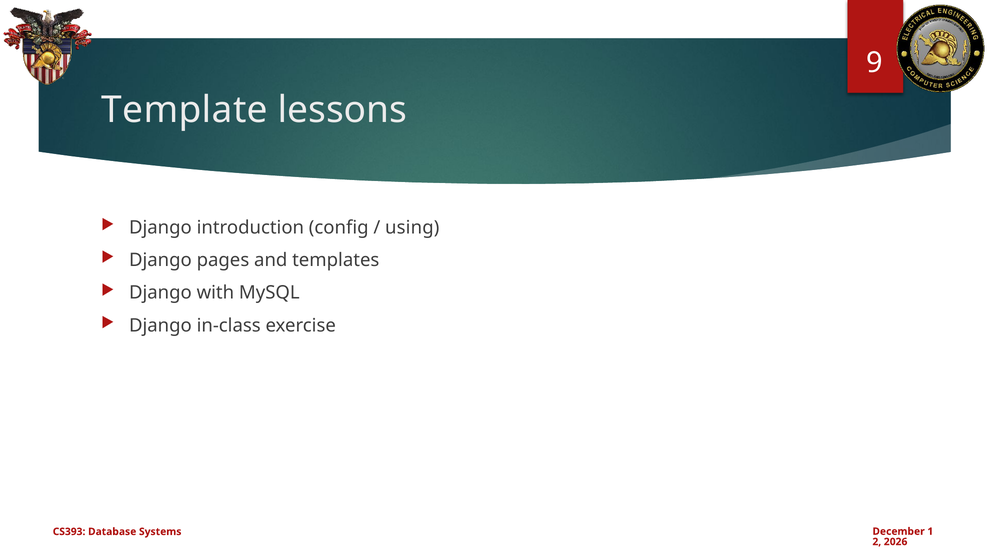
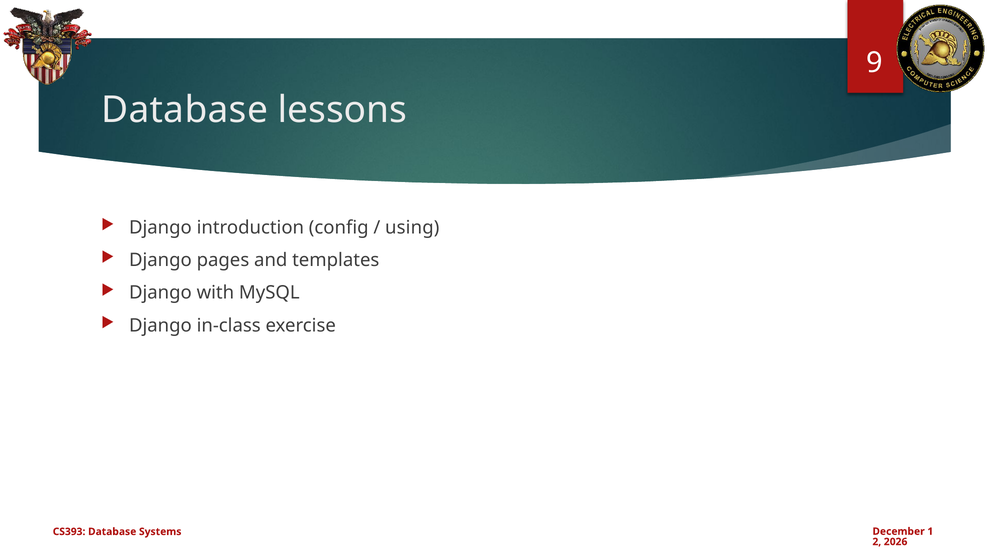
Template at (185, 110): Template -> Database
